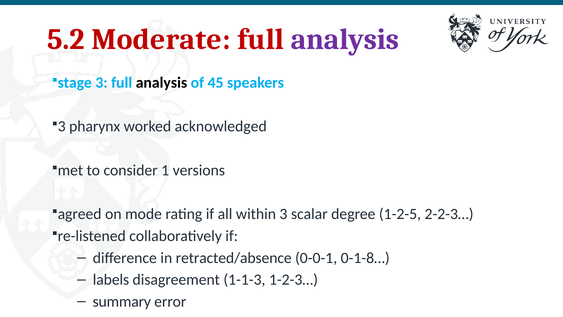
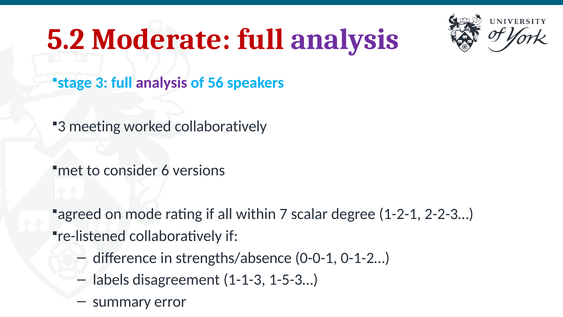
analysis at (161, 83) colour: black -> purple
45: 45 -> 56
pharynx: pharynx -> meeting
worked acknowledged: acknowledged -> collaboratively
1: 1 -> 6
within 3: 3 -> 7
1-2-5: 1-2-5 -> 1-2-1
retracted/absence: retracted/absence -> strengths/absence
0-1-8…: 0-1-8… -> 0-1-2…
1-2-3…: 1-2-3… -> 1-5-3…
